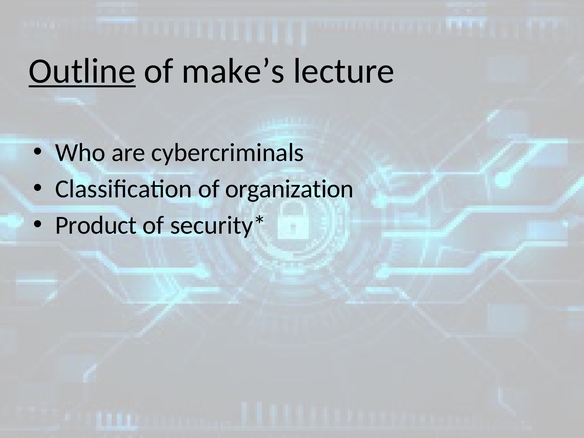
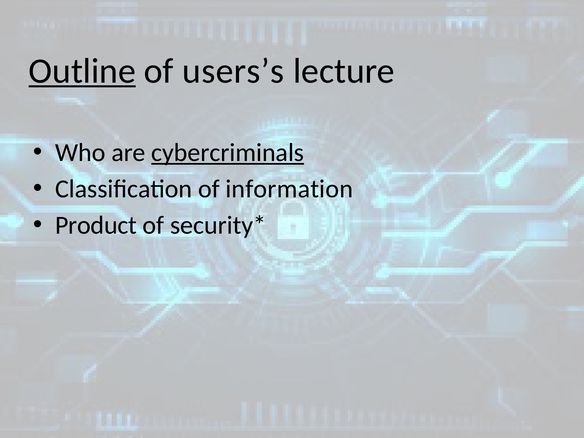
make’s: make’s -> users’s
cybercriminals underline: none -> present
organization: organization -> information
